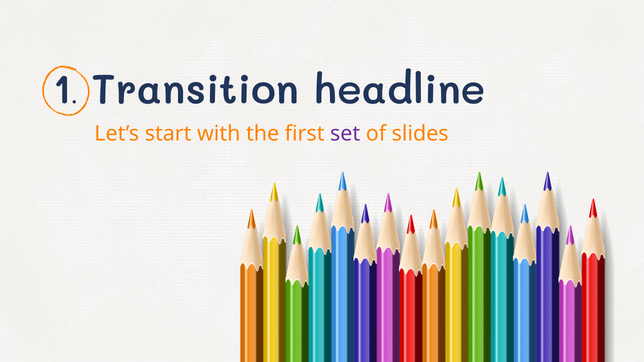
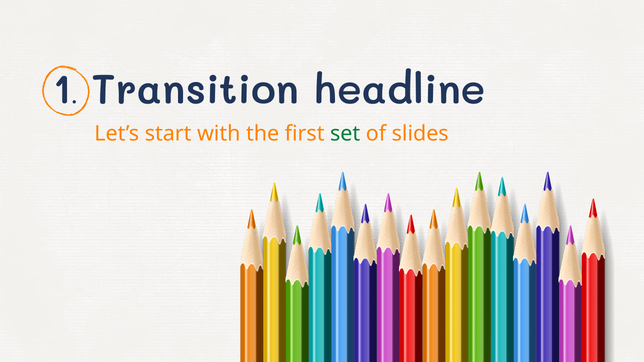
set colour: purple -> green
